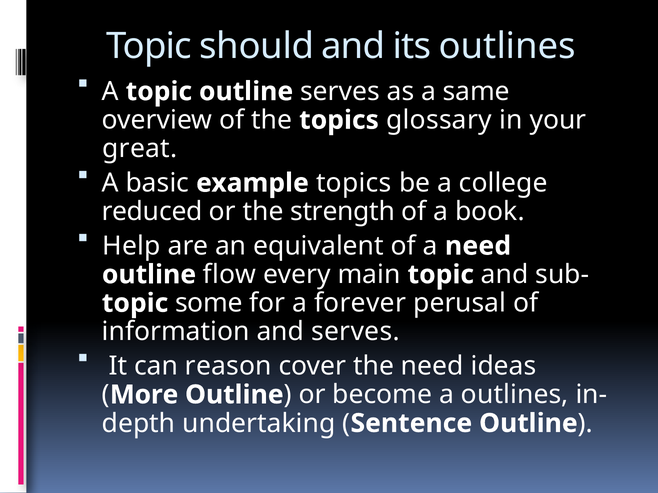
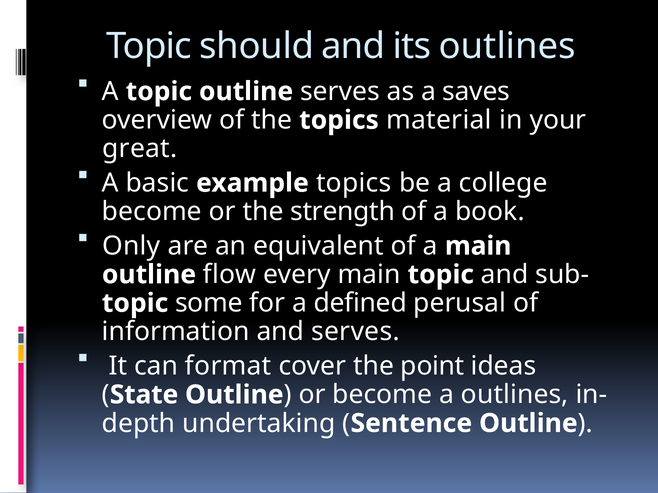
same: same -> saves
glossary: glossary -> material
reduced at (152, 212): reduced -> become
Help: Help -> Only
a need: need -> main
forever: forever -> defined
reason: reason -> format
the need: need -> point
More: More -> State
